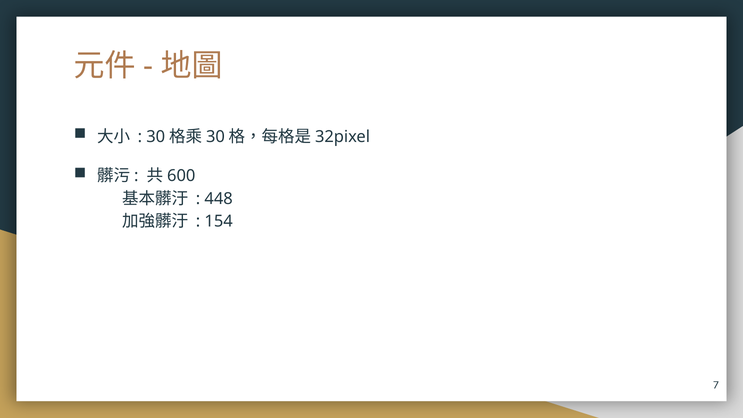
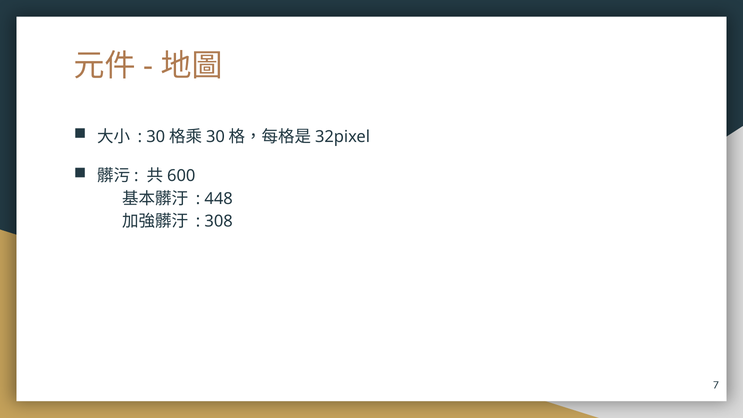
154: 154 -> 308
